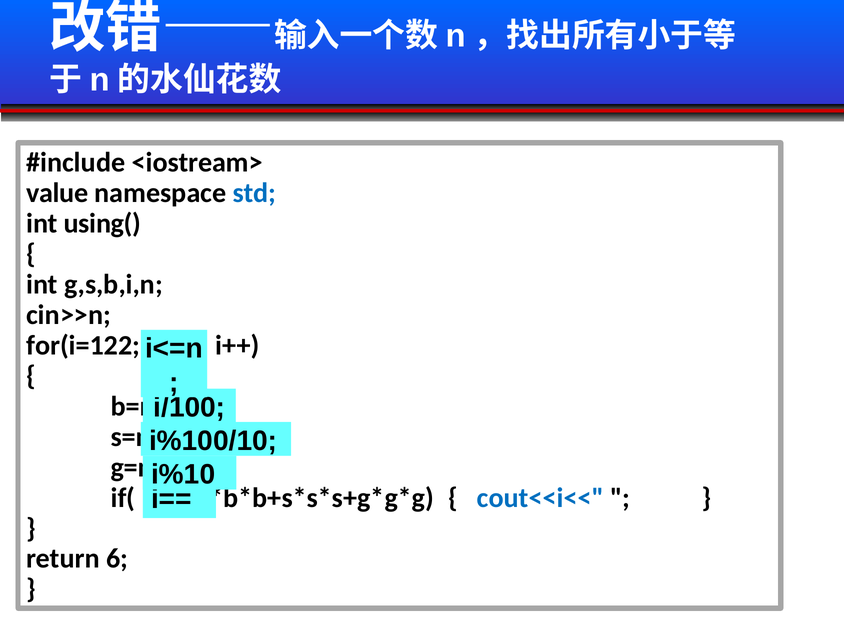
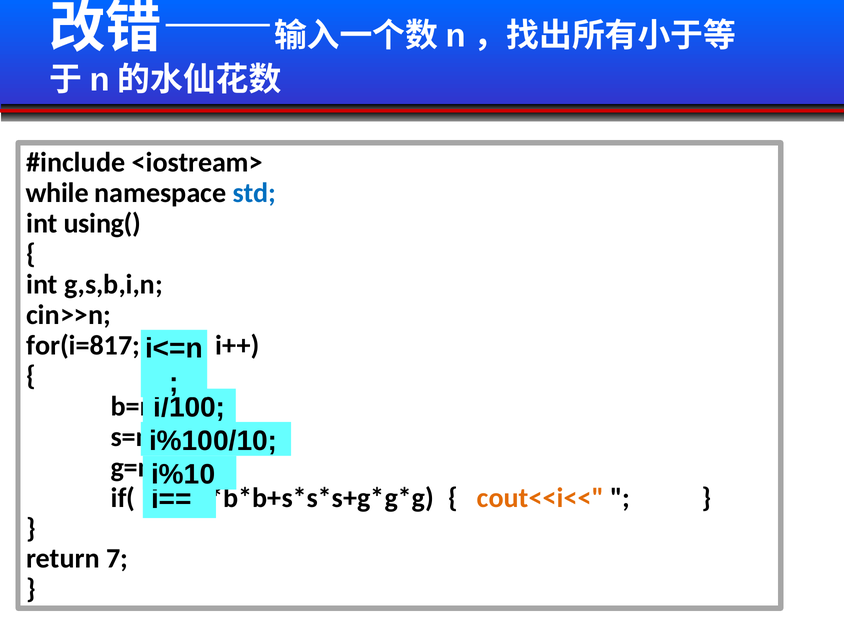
value: value -> while
for(i=122: for(i=122 -> for(i=817
cout<<i<< colour: blue -> orange
6: 6 -> 7
